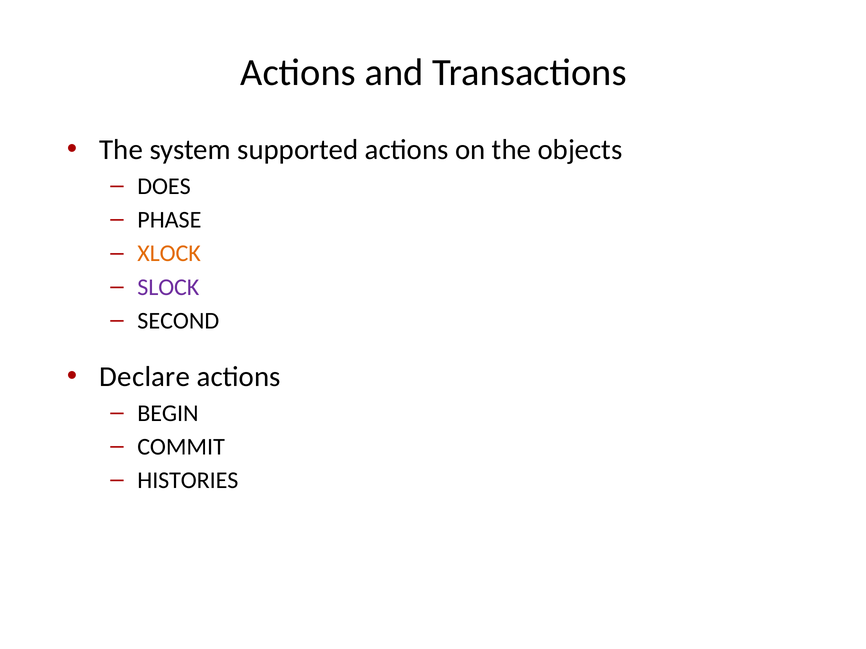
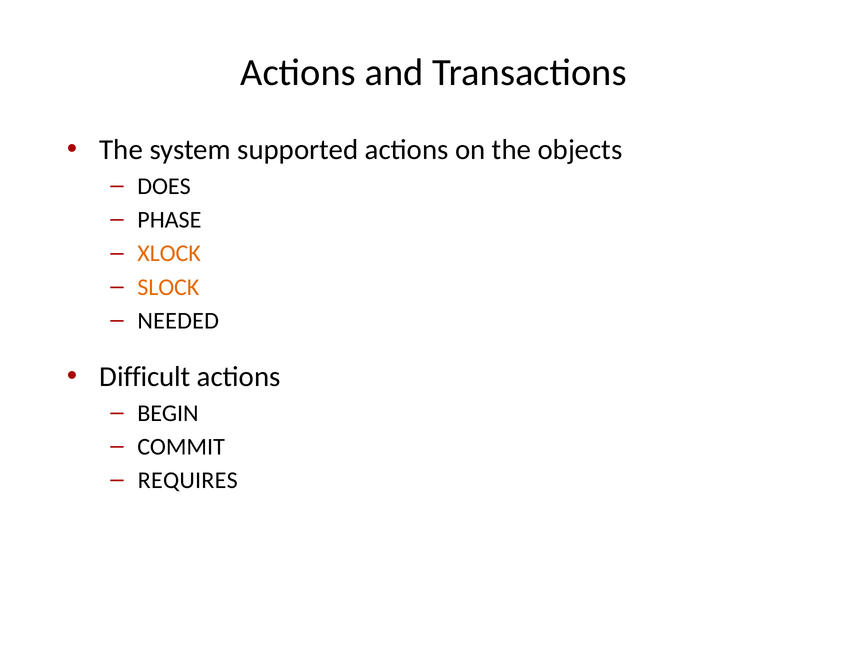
SLOCK colour: purple -> orange
SECOND: SECOND -> NEEDED
Declare: Declare -> Difficult
HISTORIES: HISTORIES -> REQUIRES
